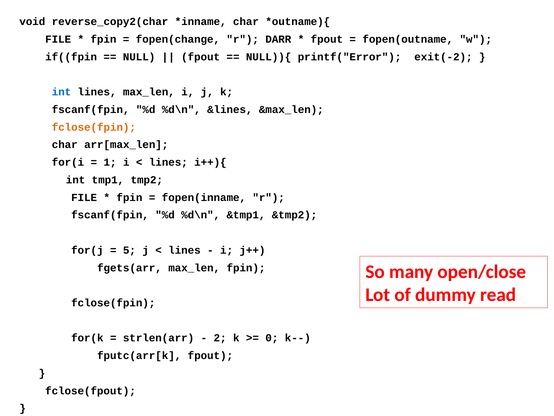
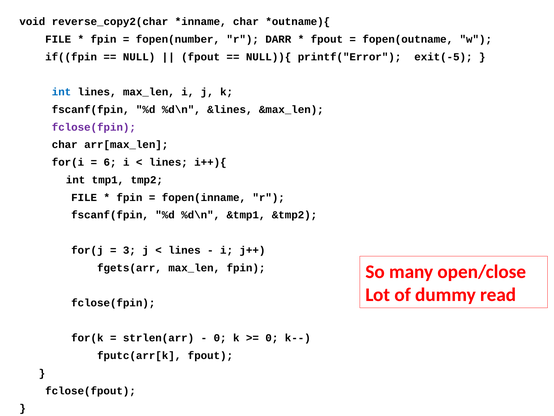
fopen(change: fopen(change -> fopen(number
exit(-2: exit(-2 -> exit(-5
fclose(fpin at (94, 127) colour: orange -> purple
1: 1 -> 6
5: 5 -> 3
2 at (220, 338): 2 -> 0
